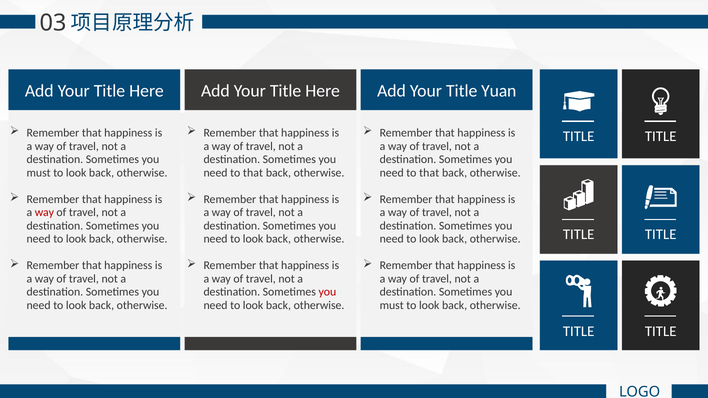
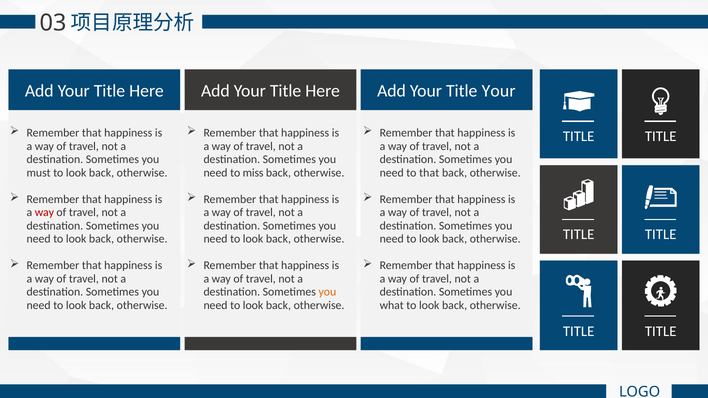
Title Yuan: Yuan -> Your
that at (253, 173): that -> miss
you at (327, 292) colour: red -> orange
must at (392, 306): must -> what
